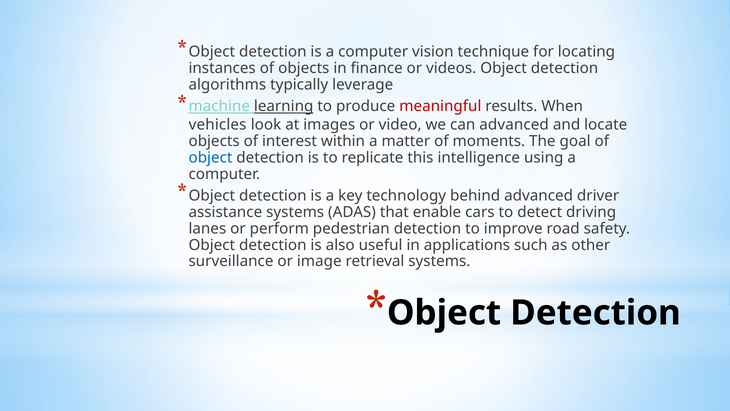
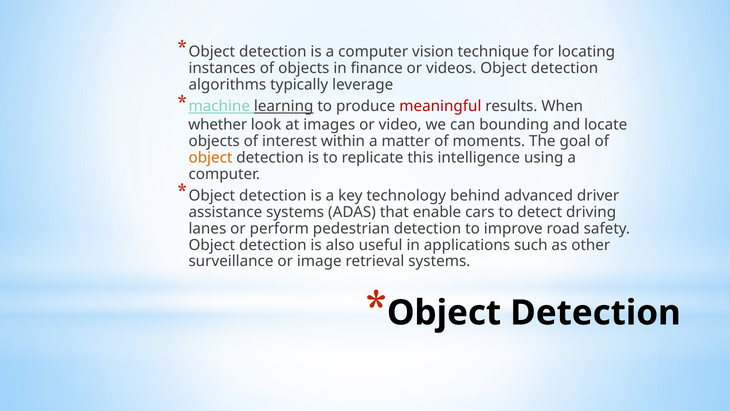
vehicles: vehicles -> whether
can advanced: advanced -> bounding
object at (210, 158) colour: blue -> orange
